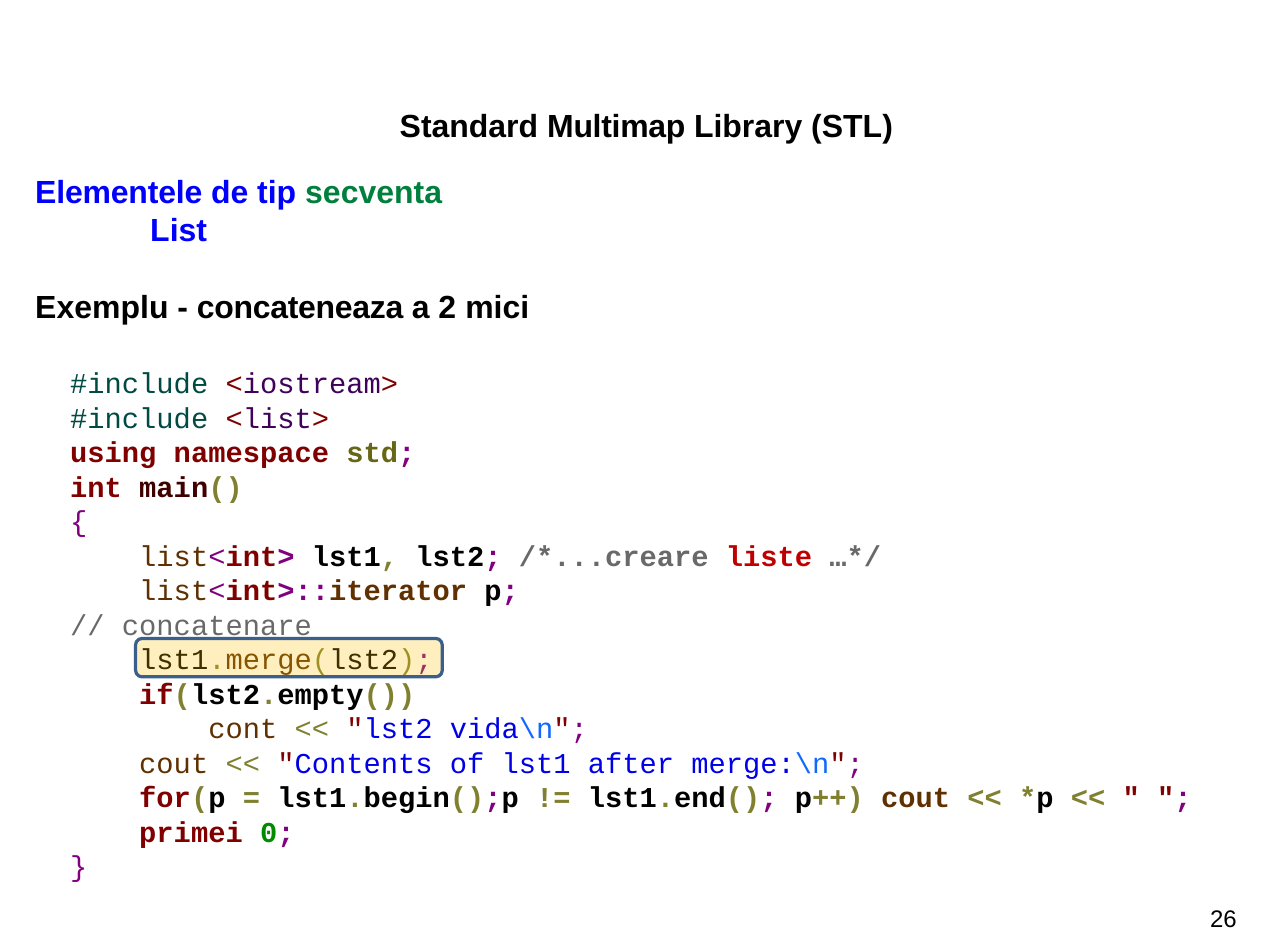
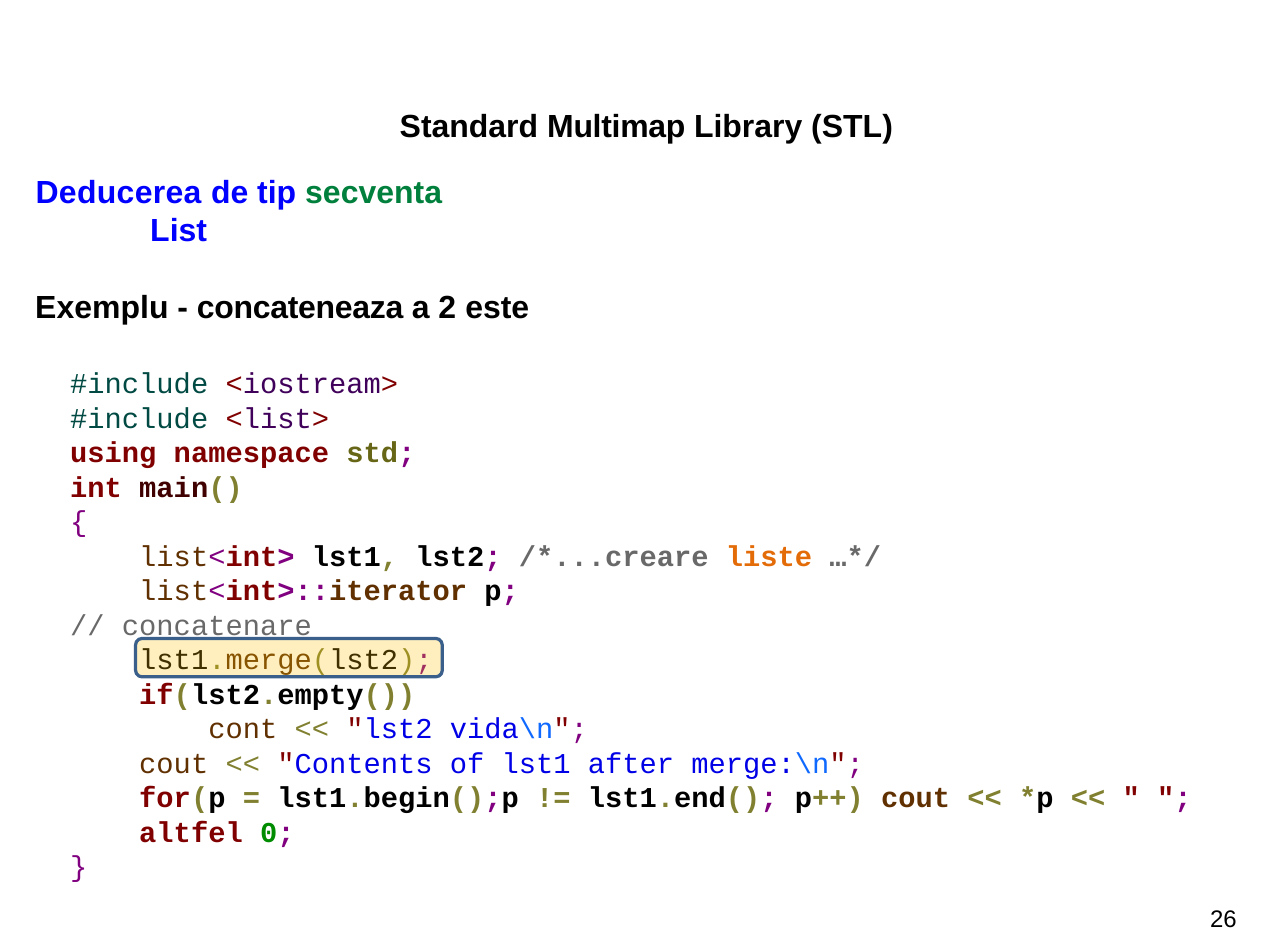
Elementele: Elementele -> Deducerea
mici: mici -> este
liste colour: red -> orange
primei: primei -> altfel
